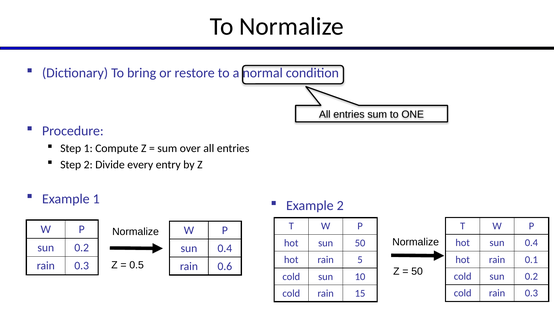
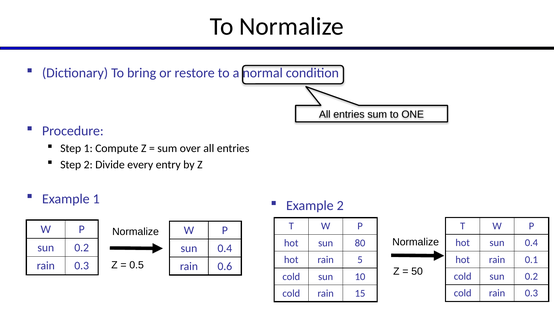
sun 50: 50 -> 80
